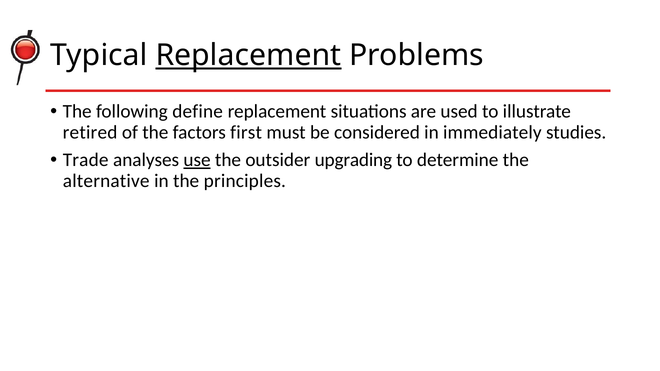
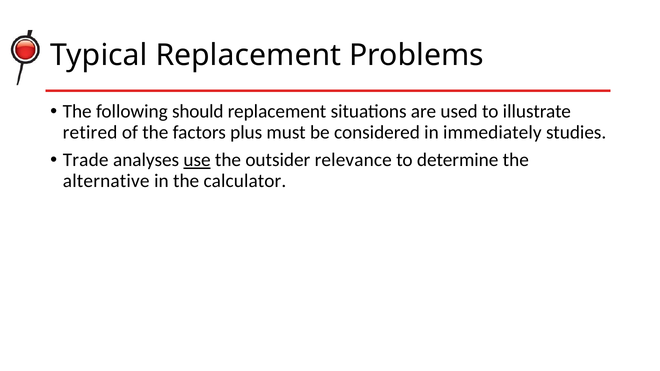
Replacement at (248, 55) underline: present -> none
define: define -> should
first: first -> plus
upgrading: upgrading -> relevance
principles: principles -> calculator
